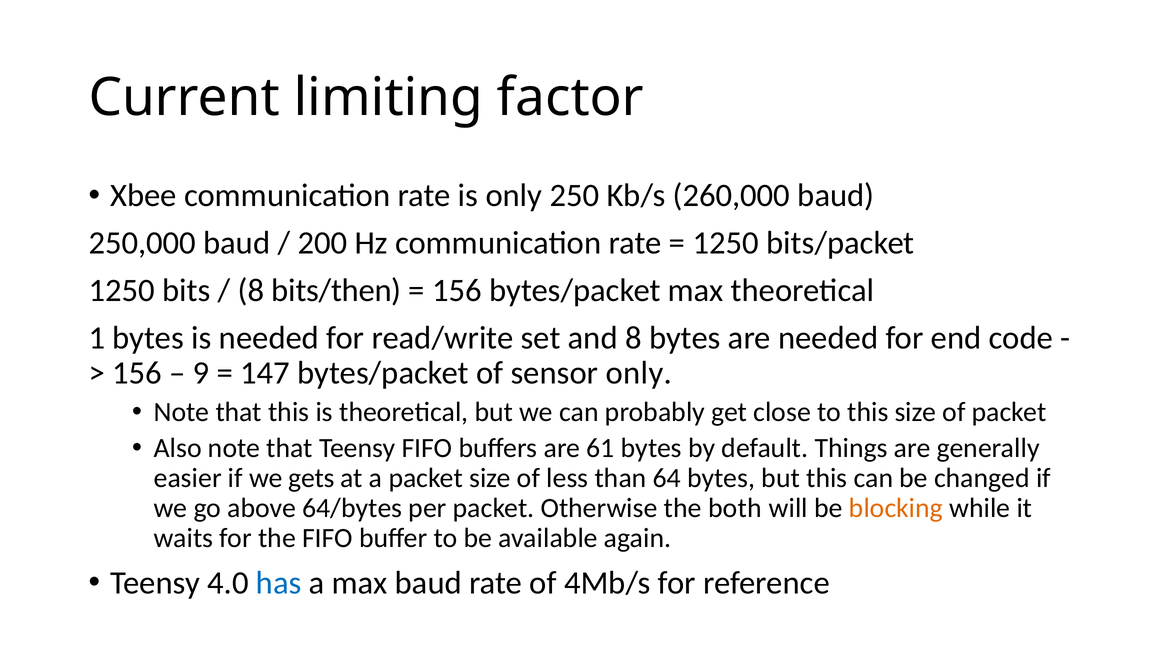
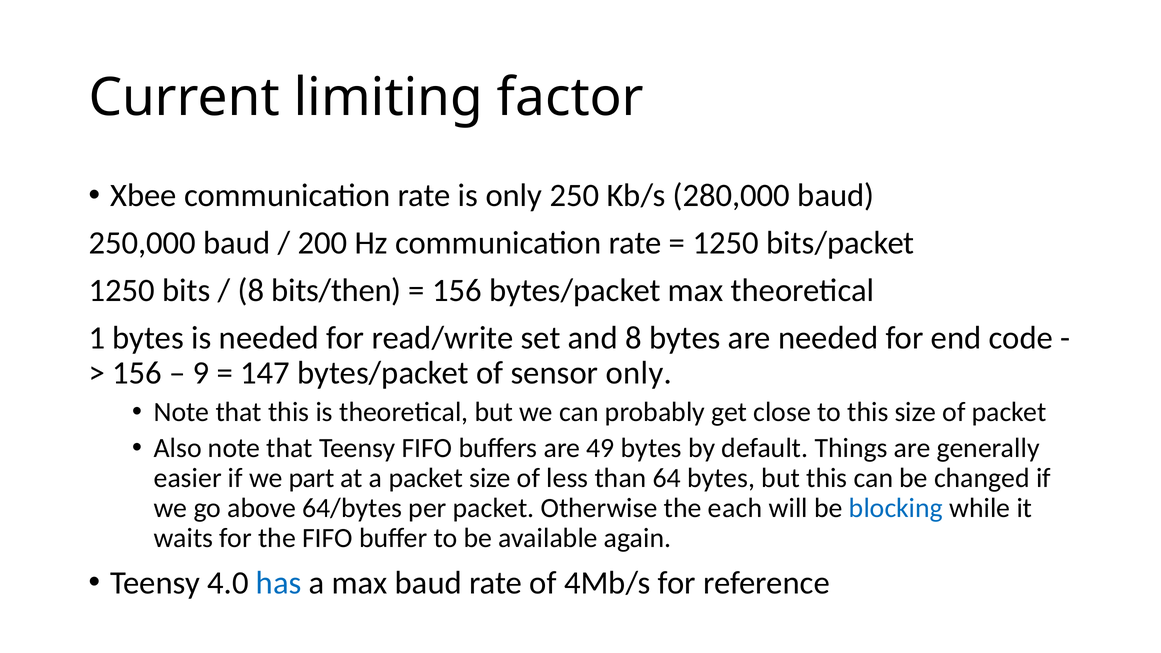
260,000: 260,000 -> 280,000
61: 61 -> 49
gets: gets -> part
both: both -> each
blocking colour: orange -> blue
